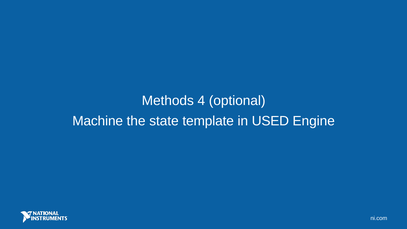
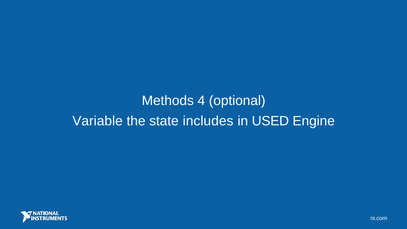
Machine: Machine -> Variable
template: template -> includes
